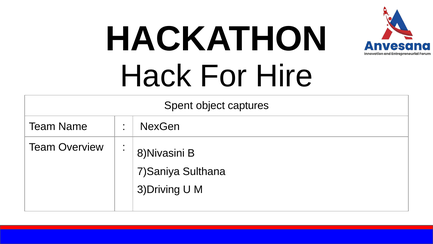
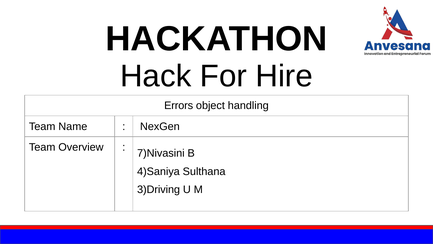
Spent: Spent -> Errors
captures: captures -> handling
8)Nivasini: 8)Nivasini -> 7)Nivasini
7)Saniya: 7)Saniya -> 4)Saniya
